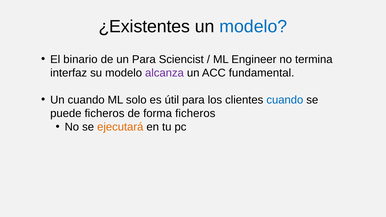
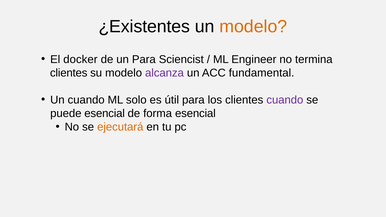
modelo at (253, 27) colour: blue -> orange
binario: binario -> docker
interfaz at (69, 73): interfaz -> clientes
cuando at (285, 100) colour: blue -> purple
puede ficheros: ficheros -> esencial
forma ficheros: ficheros -> esencial
